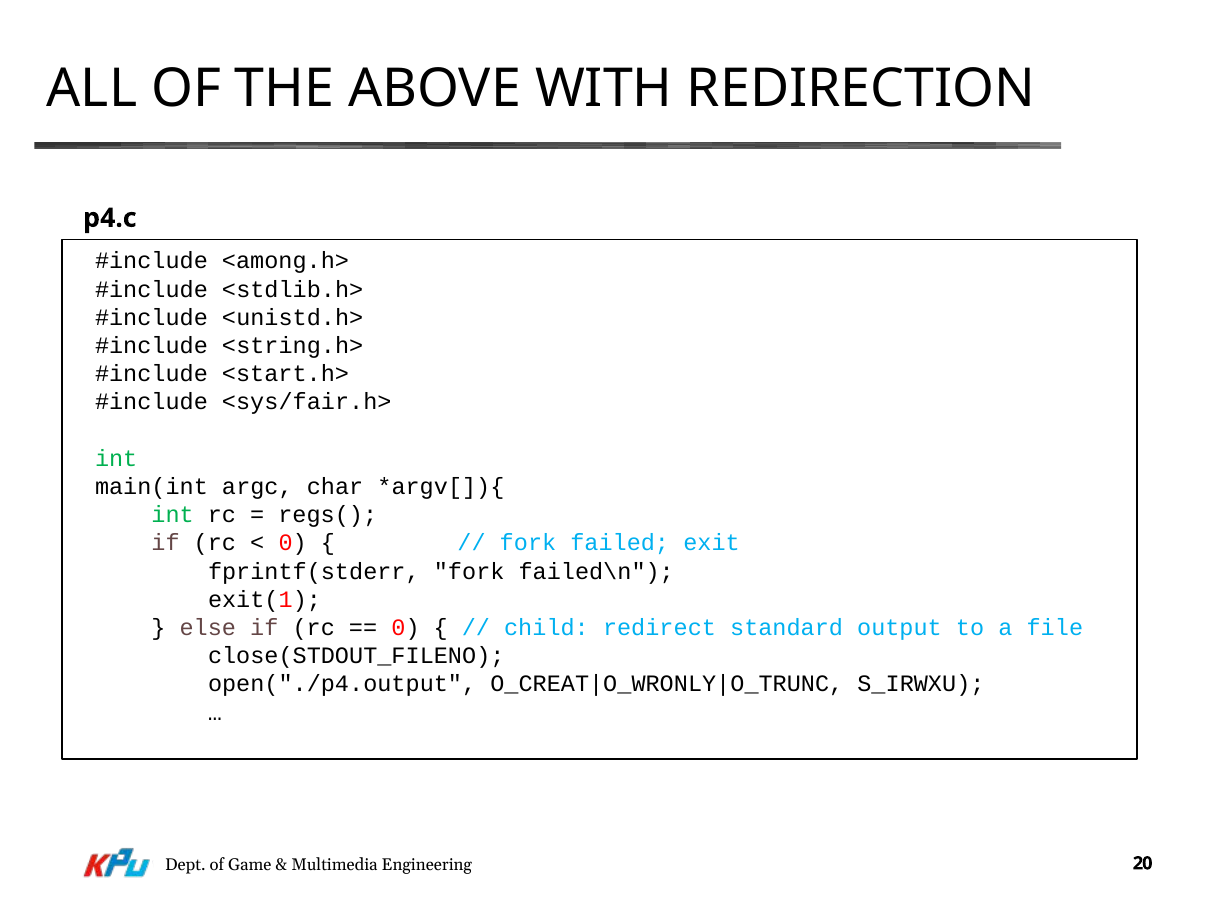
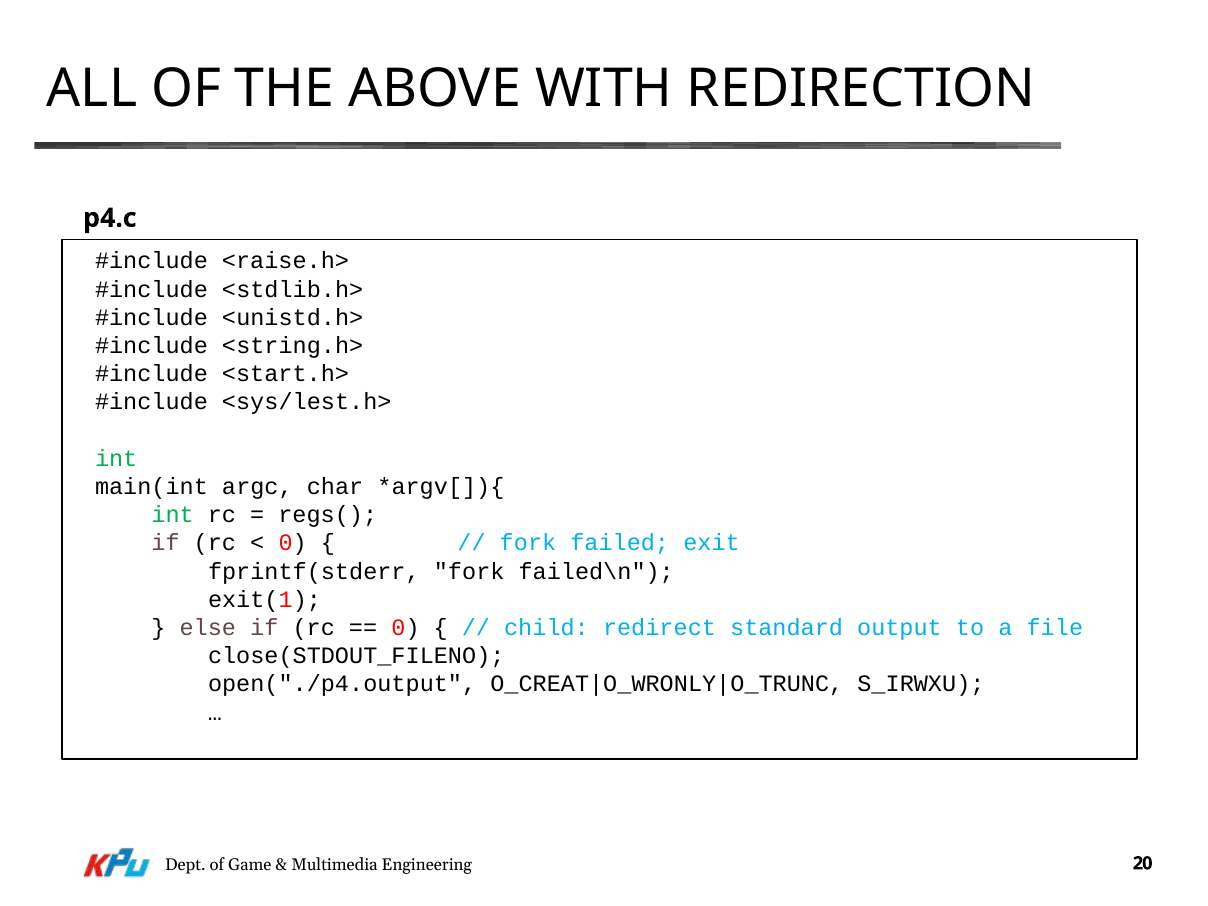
<among.h>: <among.h> -> <raise.h>
<sys/fair.h>: <sys/fair.h> -> <sys/lest.h>
